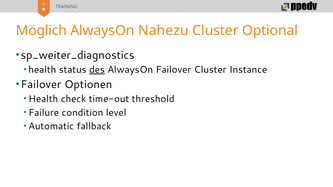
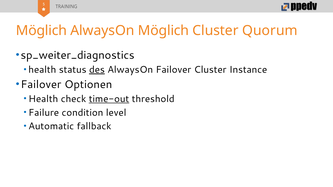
AlwaysOn Nahezu: Nahezu -> Möglich
Optional: Optional -> Quorum
time-out underline: none -> present
